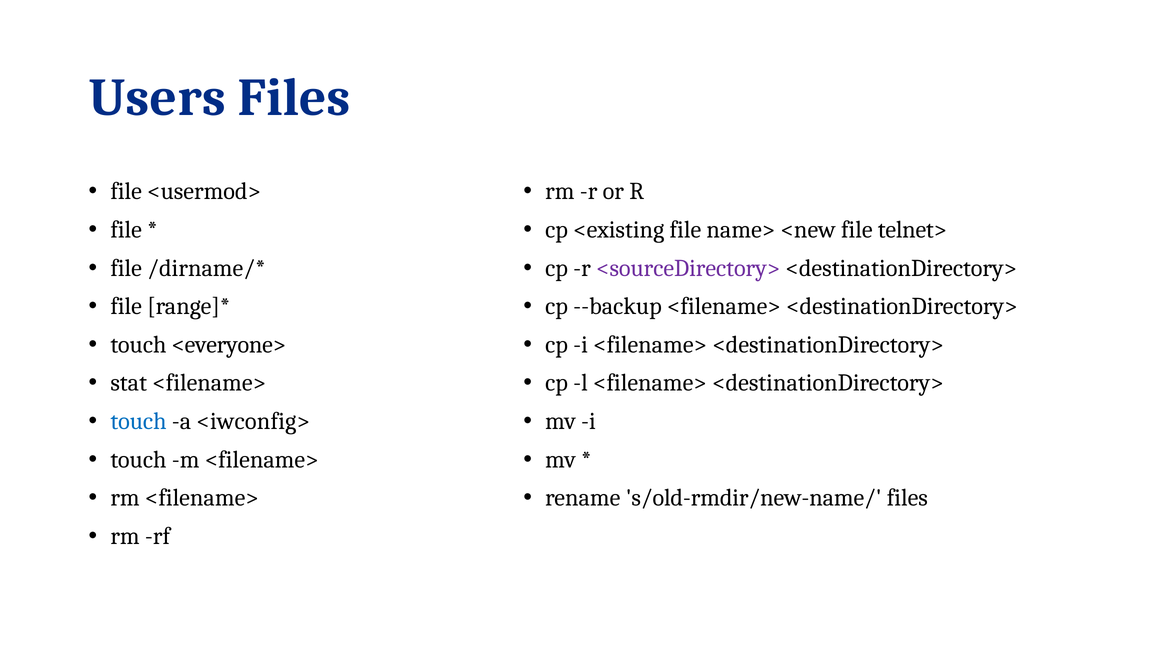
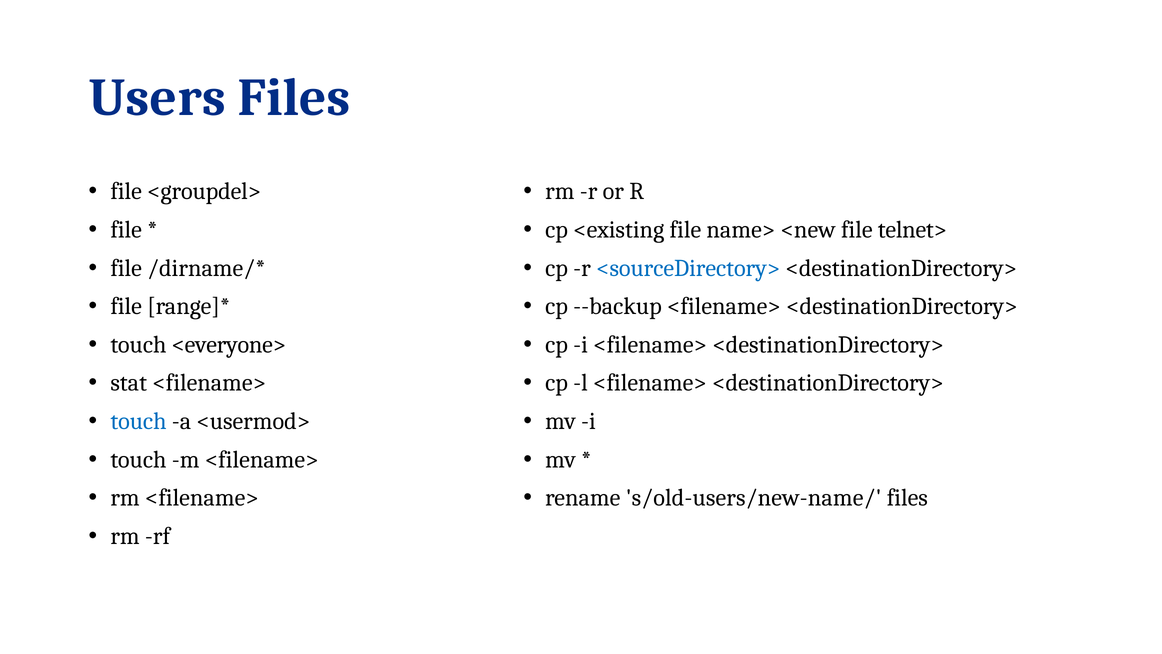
<usermod>: <usermod> -> <groupdel>
<sourceDirectory> colour: purple -> blue
<iwconfig>: <iwconfig> -> <usermod>
s/old-rmdir/new-name/: s/old-rmdir/new-name/ -> s/old-users/new-name/
